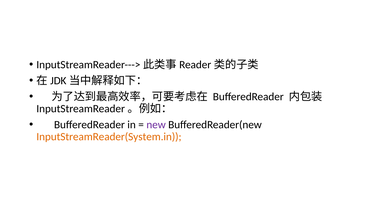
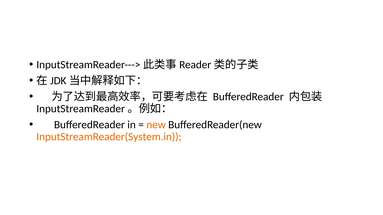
new colour: purple -> orange
